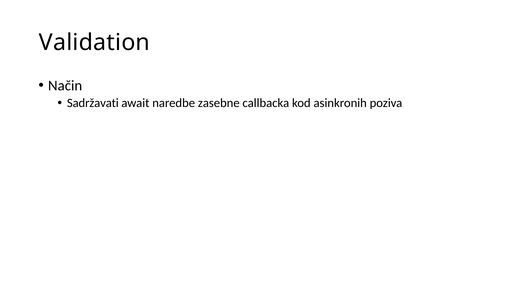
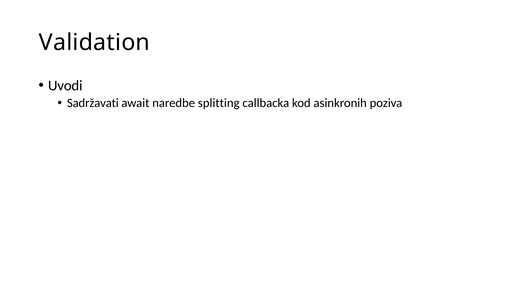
Način: Način -> Uvodi
zasebne: zasebne -> splitting
